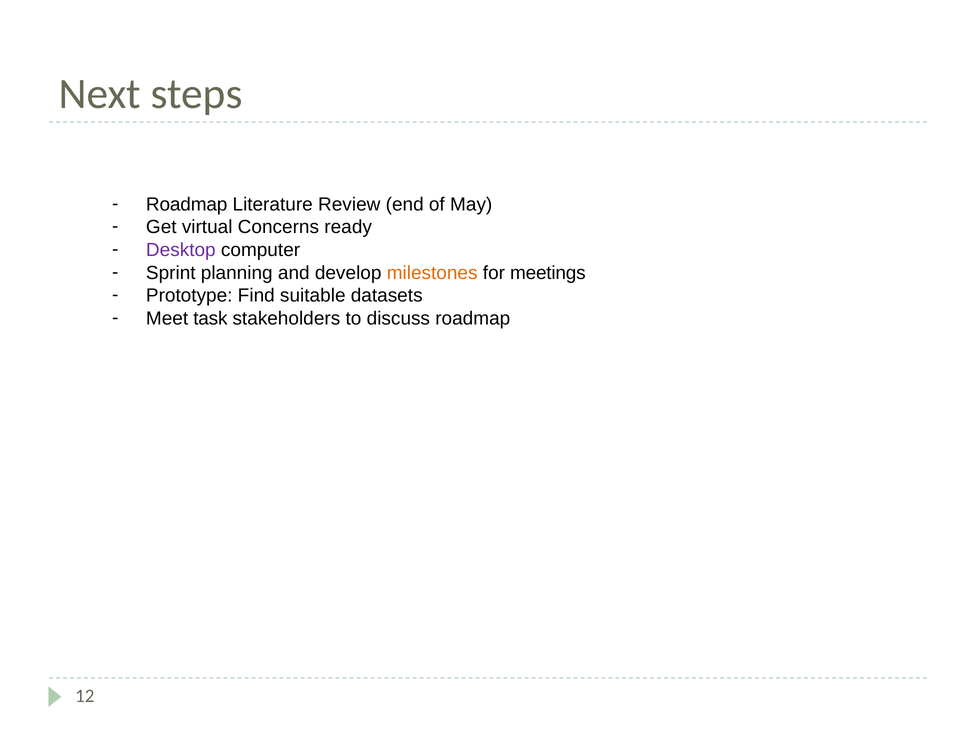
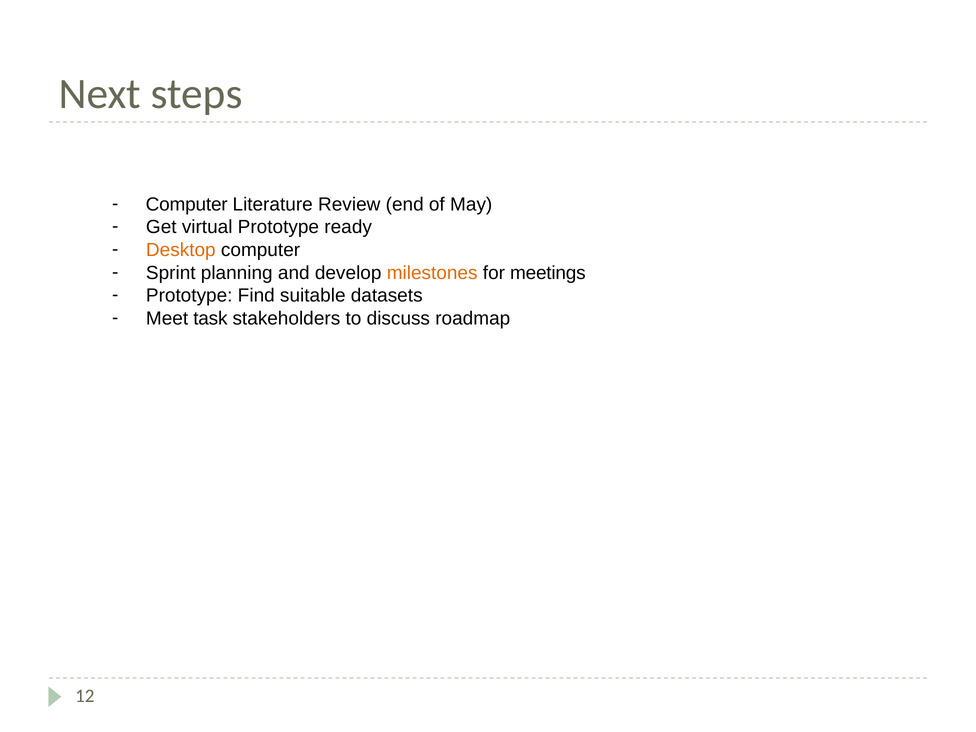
Roadmap at (187, 204): Roadmap -> Computer
virtual Concerns: Concerns -> Prototype
Desktop colour: purple -> orange
